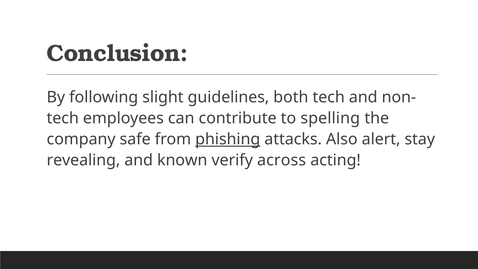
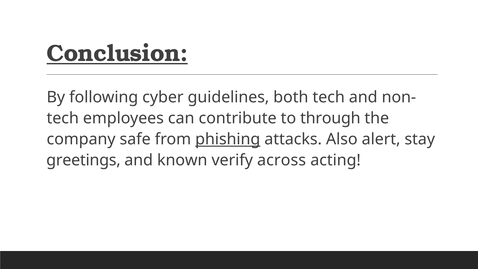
Conclusion underline: none -> present
slight: slight -> cyber
spelling: spelling -> through
revealing: revealing -> greetings
